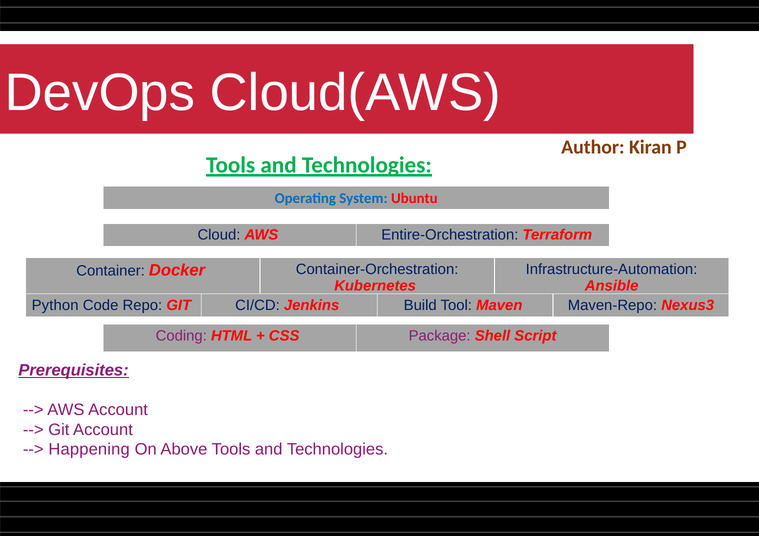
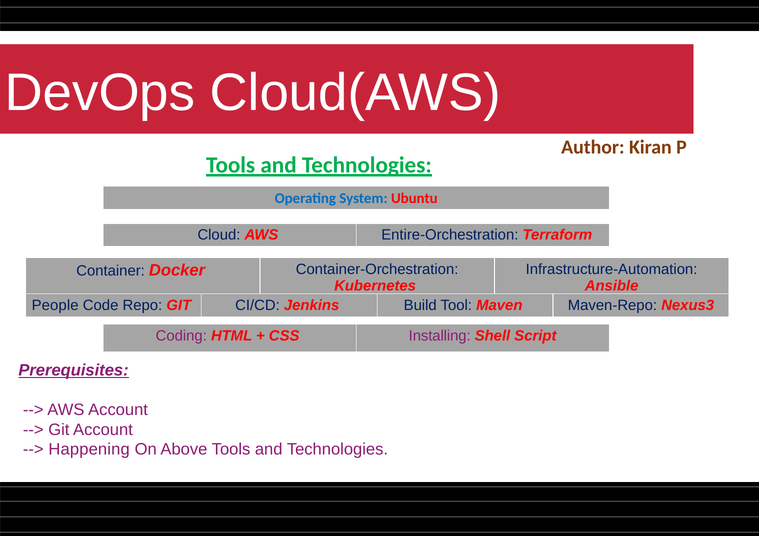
Python: Python -> People
Package: Package -> Installing
